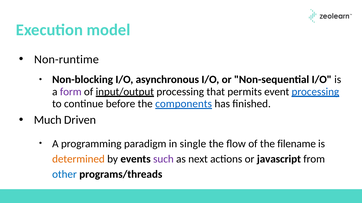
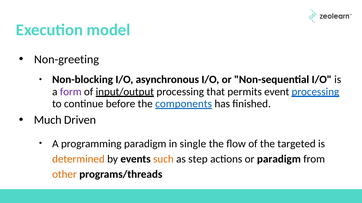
Non-runtime: Non-runtime -> Non-greeting
filename: filename -> targeted
such colour: purple -> orange
next: next -> step
or javascript: javascript -> paradigm
other colour: blue -> orange
